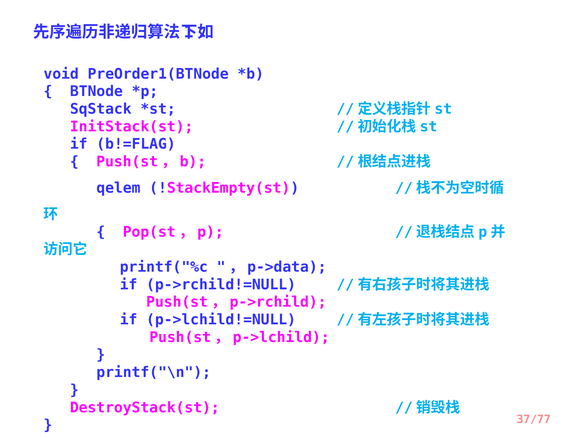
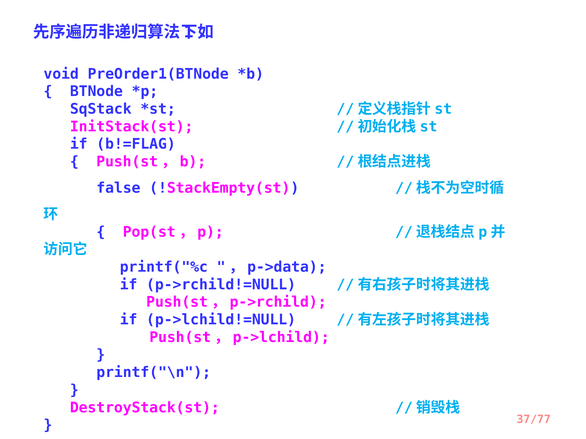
qelem: qelem -> false
